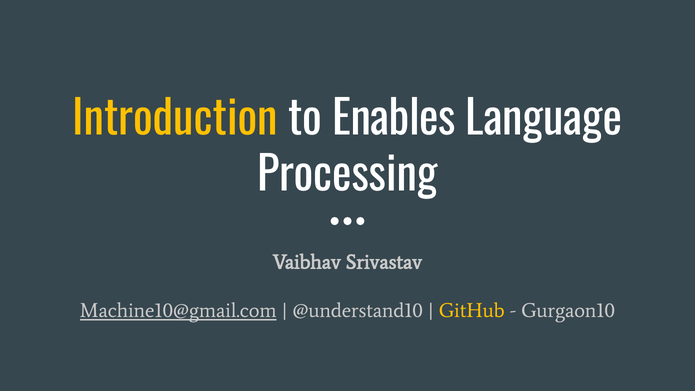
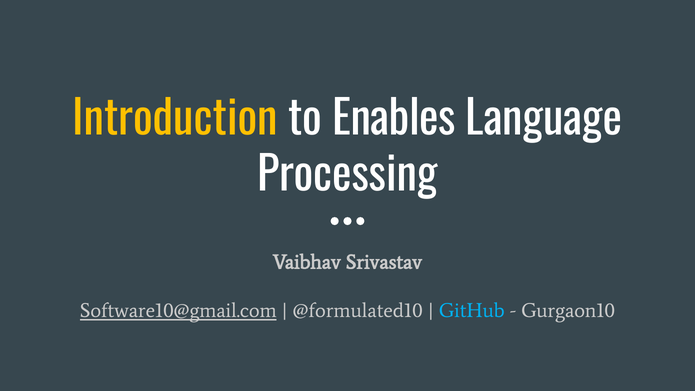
Machine10@gmail.com: Machine10@gmail.com -> Software10@gmail.com
@understand10: @understand10 -> @formulated10
GitHub colour: yellow -> light blue
